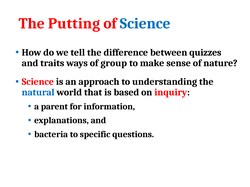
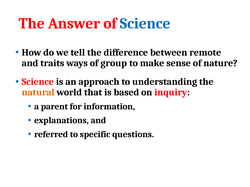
Putting: Putting -> Answer
quizzes: quizzes -> remote
natural colour: blue -> orange
bacteria: bacteria -> referred
